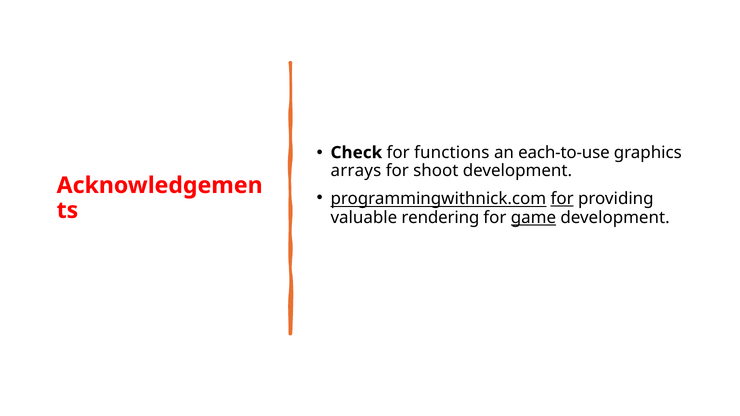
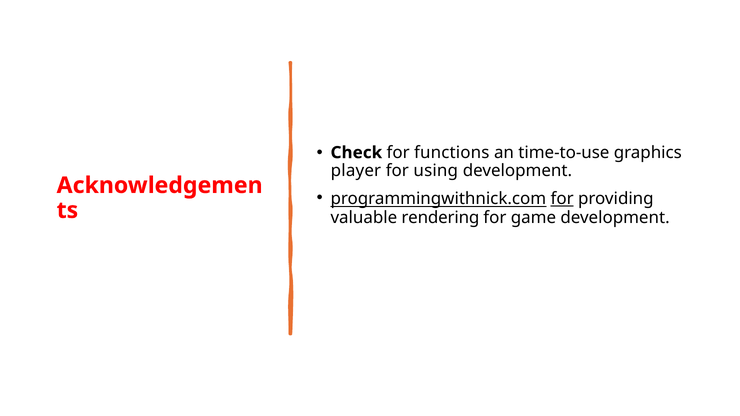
each-to-use: each-to-use -> time-to-use
arrays: arrays -> player
shoot: shoot -> using
game underline: present -> none
